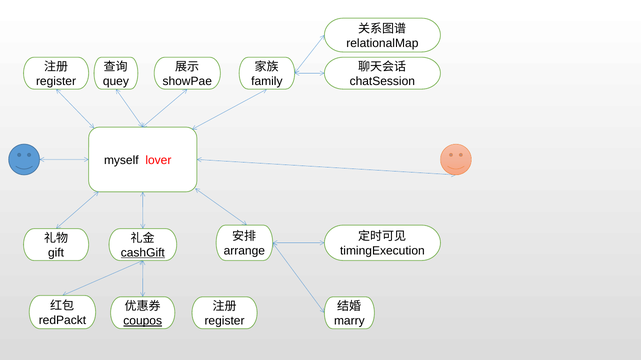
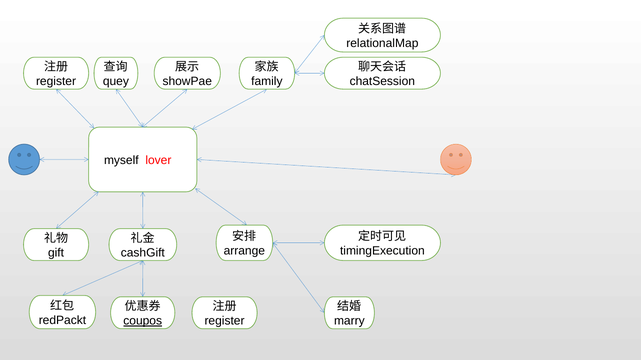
cashGift underline: present -> none
